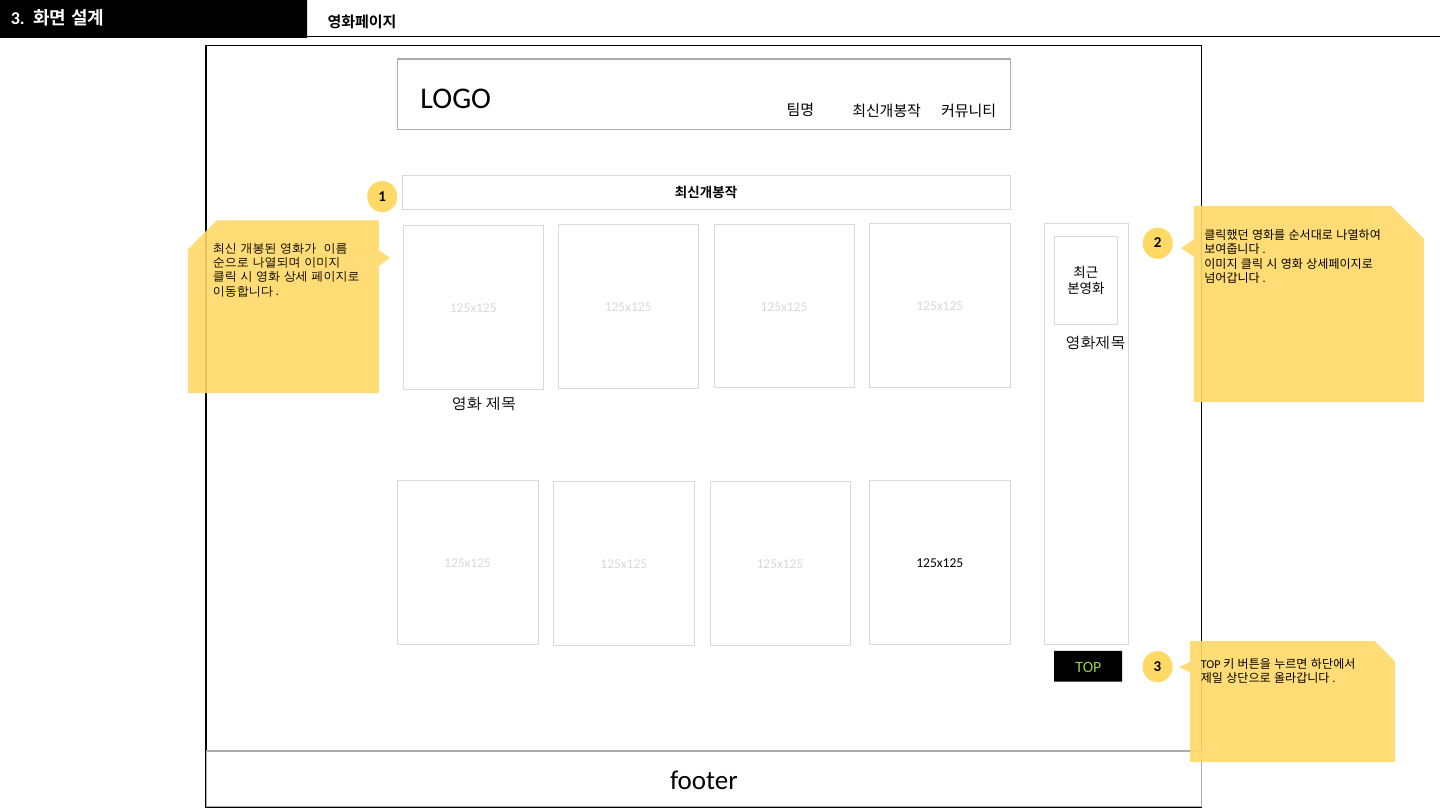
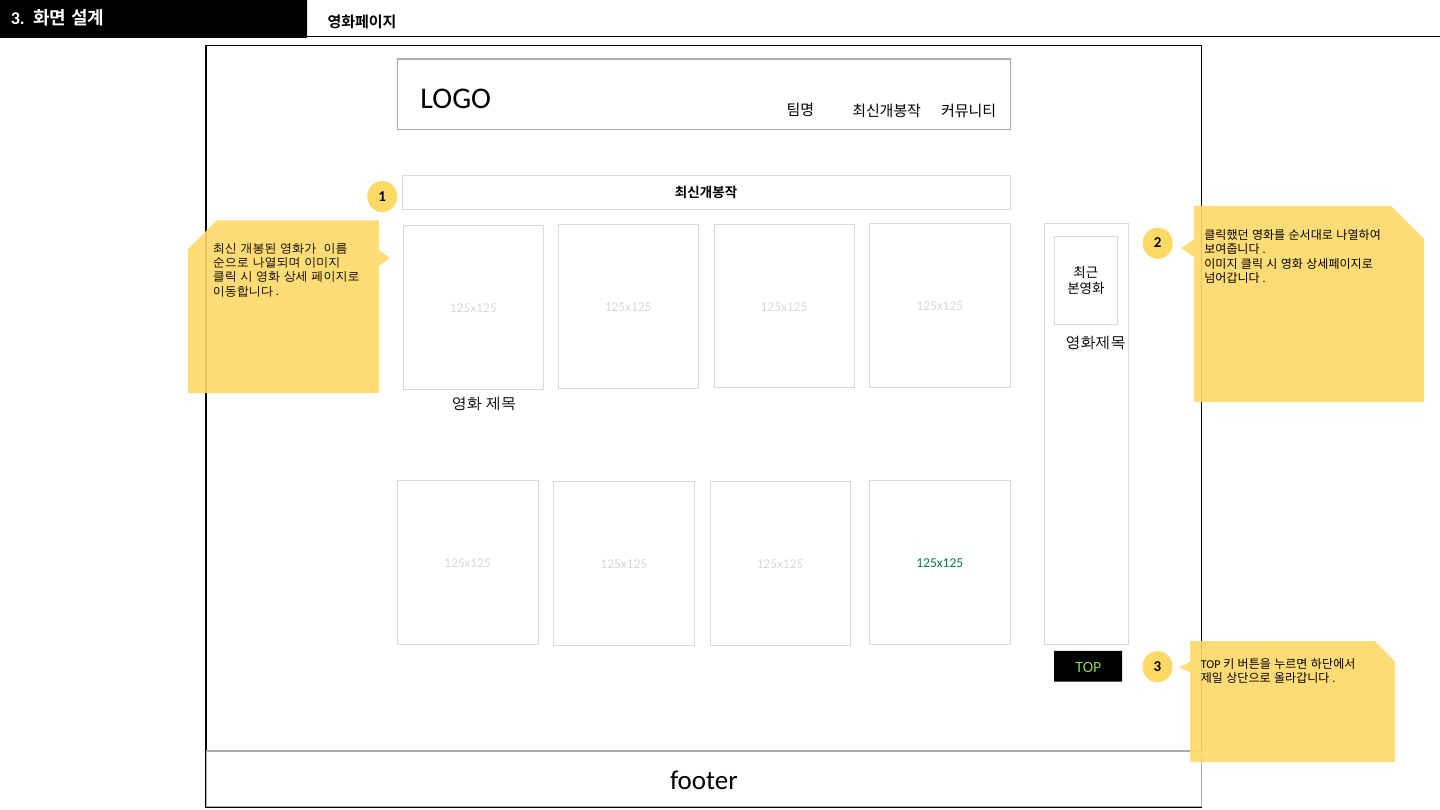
125x125 at (940, 563) colour: black -> green
